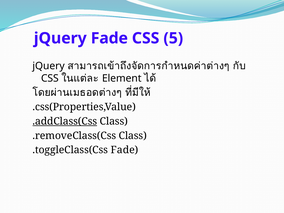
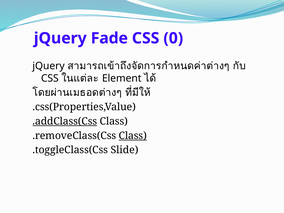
5: 5 -> 0
Class at (133, 136) underline: none -> present
.toggleClass(Css Fade: Fade -> Slide
